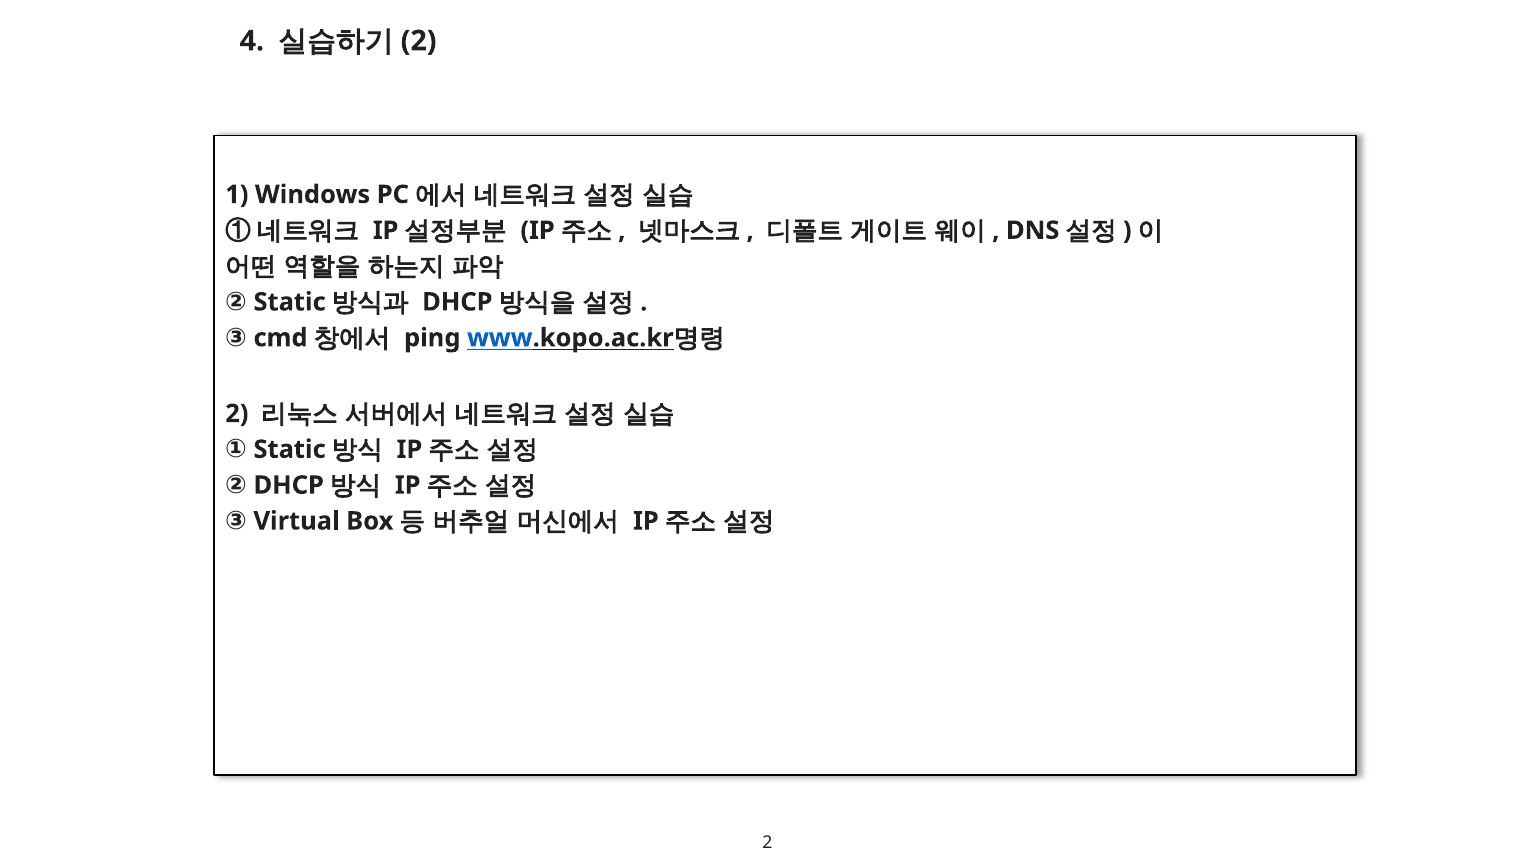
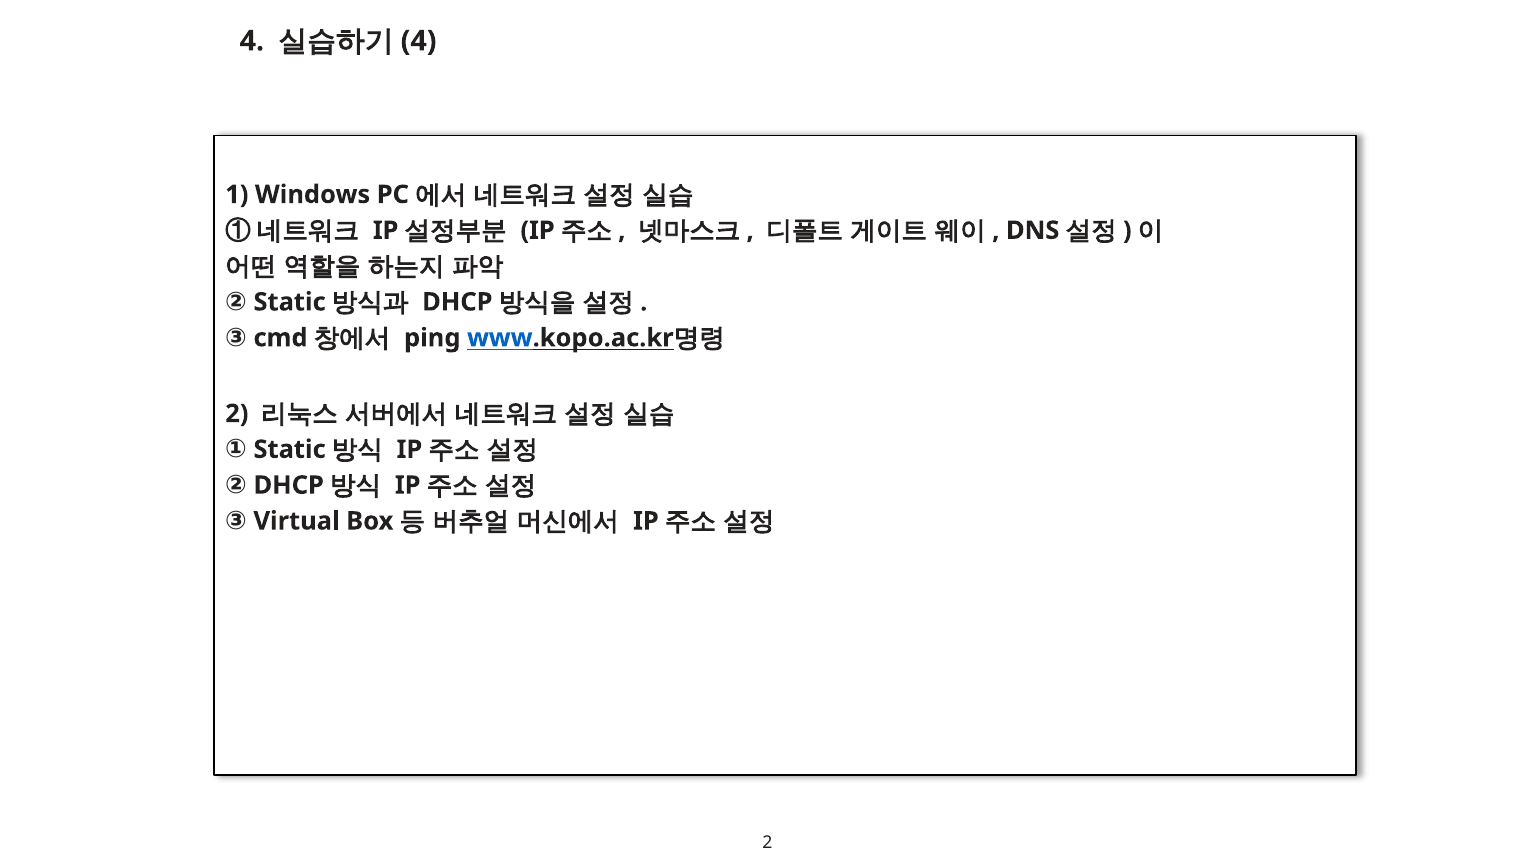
2 at (419, 41): 2 -> 4
